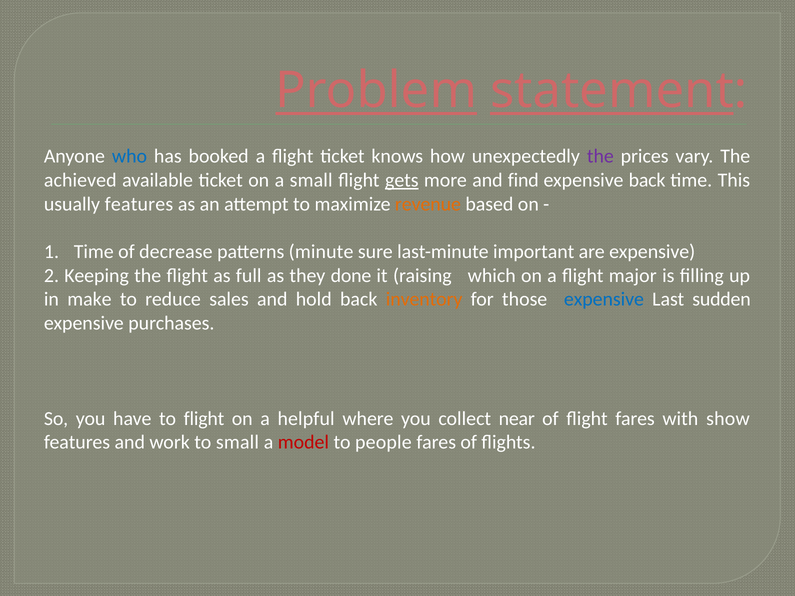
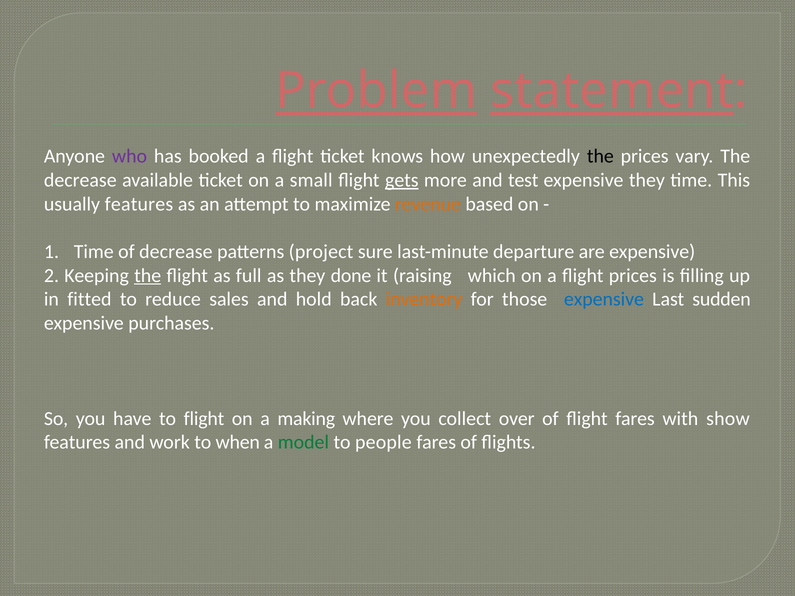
who colour: blue -> purple
the at (600, 156) colour: purple -> black
achieved at (80, 180): achieved -> decrease
find: find -> test
expensive back: back -> they
minute: minute -> project
important: important -> departure
the at (148, 276) underline: none -> present
flight major: major -> prices
make: make -> fitted
helpful: helpful -> making
near: near -> over
to small: small -> when
model colour: red -> green
